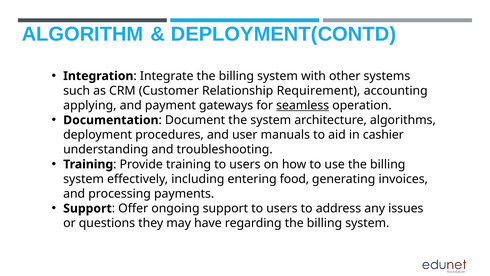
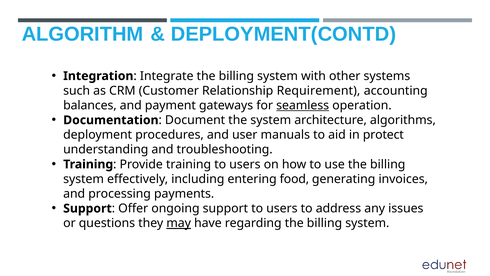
applying: applying -> balances
cashier: cashier -> protect
may underline: none -> present
